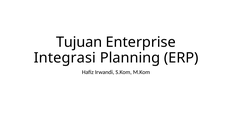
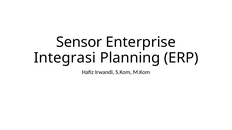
Tujuan: Tujuan -> Sensor
